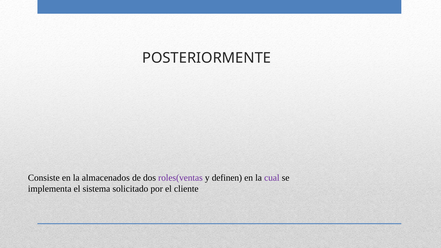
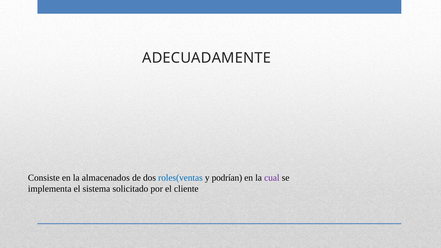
POSTERIORMENTE: POSTERIORMENTE -> ADECUADAMENTE
roles(ventas colour: purple -> blue
definen: definen -> podrían
